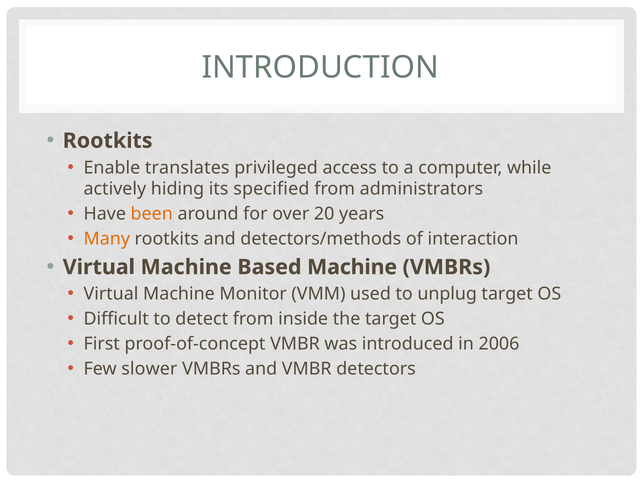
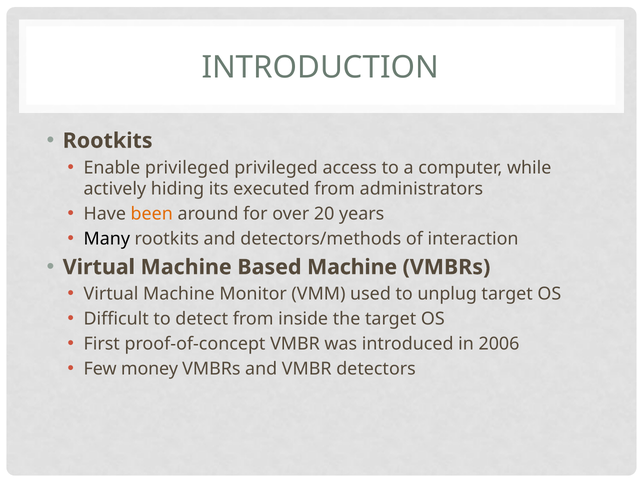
Enable translates: translates -> privileged
specified: specified -> executed
Many colour: orange -> black
slower: slower -> money
